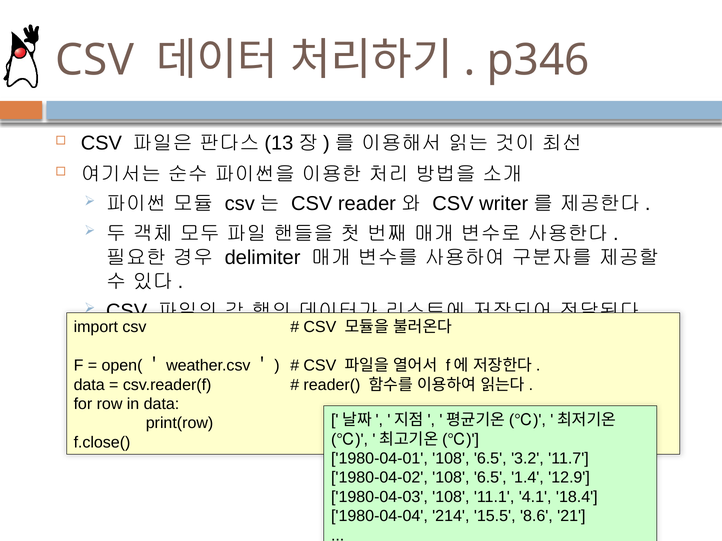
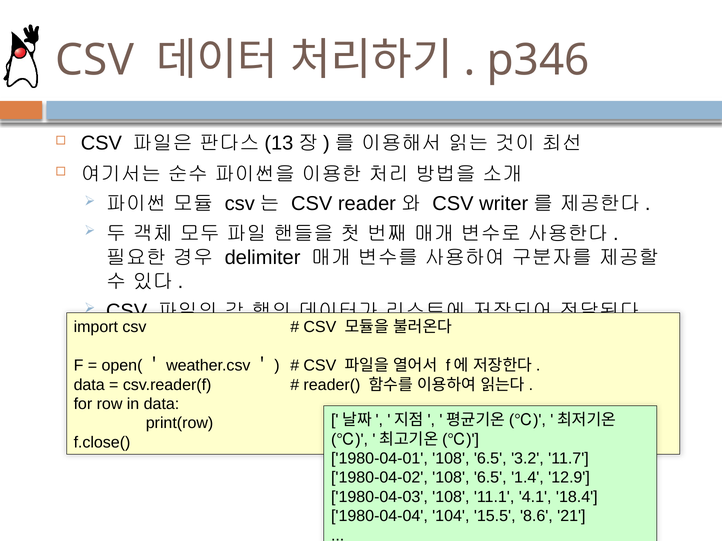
214: 214 -> 104
